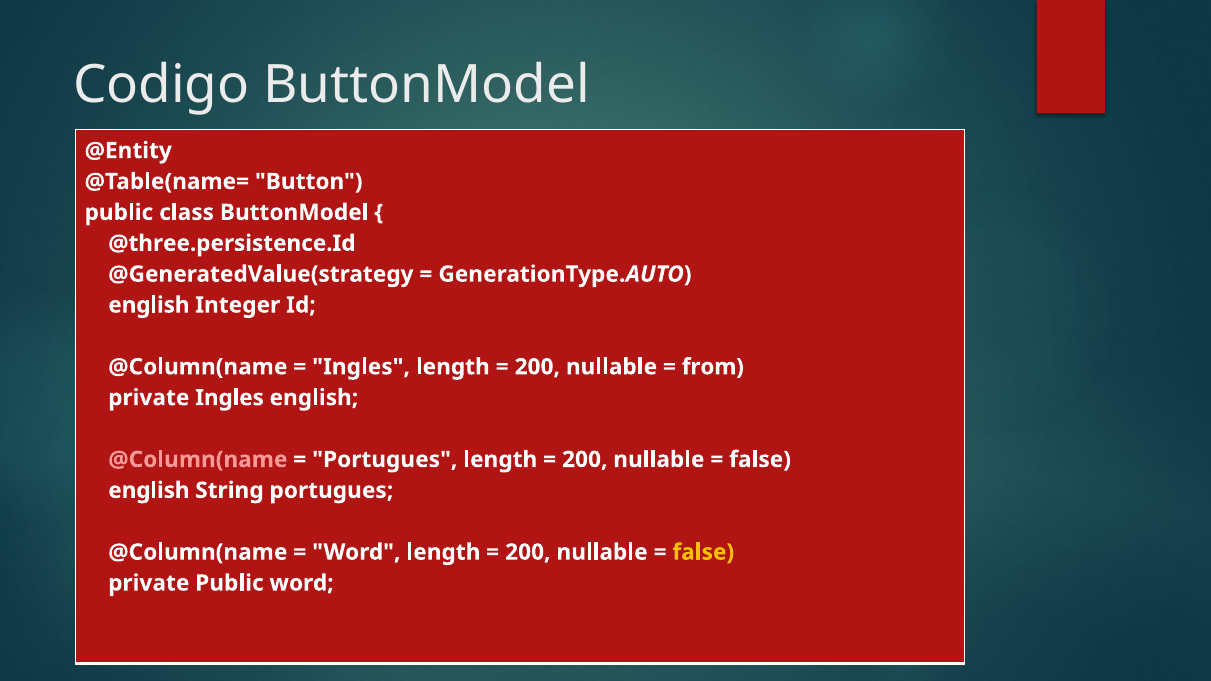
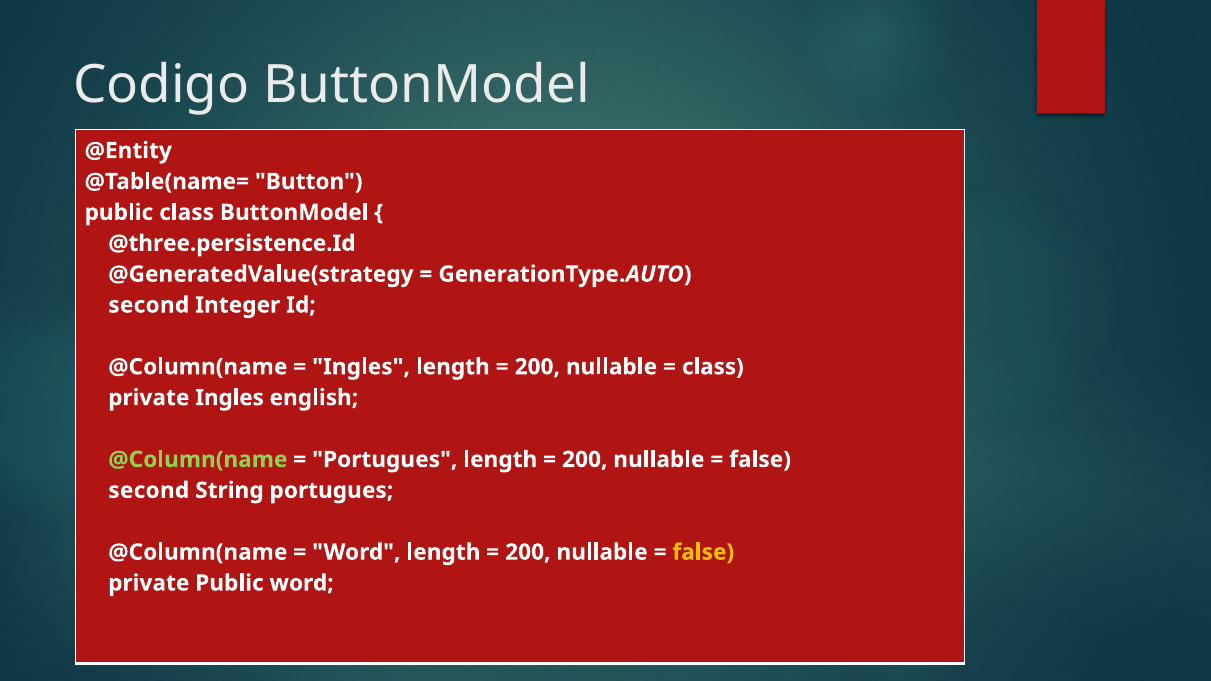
english at (149, 305): english -> second
from at (713, 367): from -> class
@Column(name at (198, 460) colour: pink -> light green
english at (149, 491): english -> second
